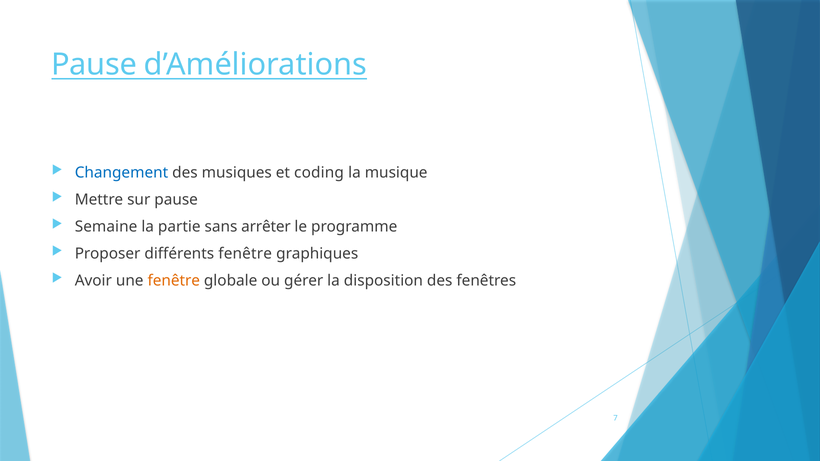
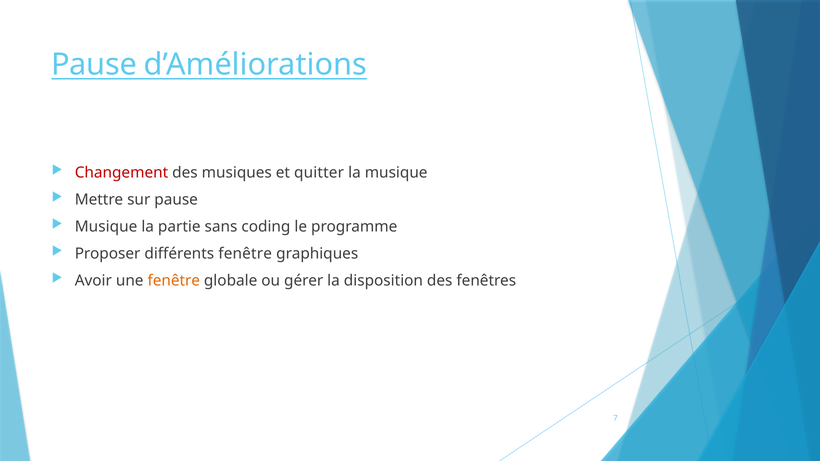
Changement colour: blue -> red
coding: coding -> quitter
Semaine at (106, 227): Semaine -> Musique
arrêter: arrêter -> coding
